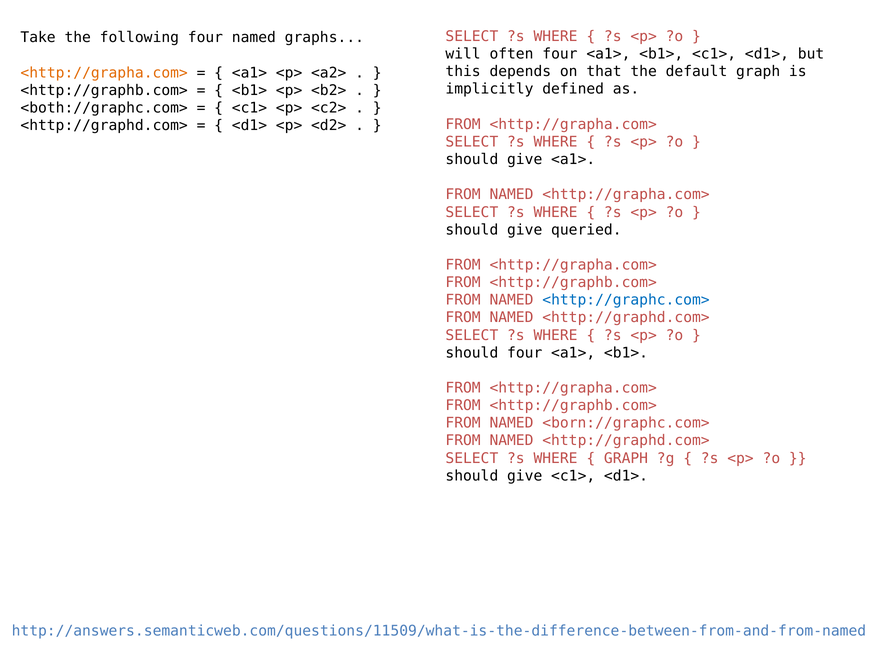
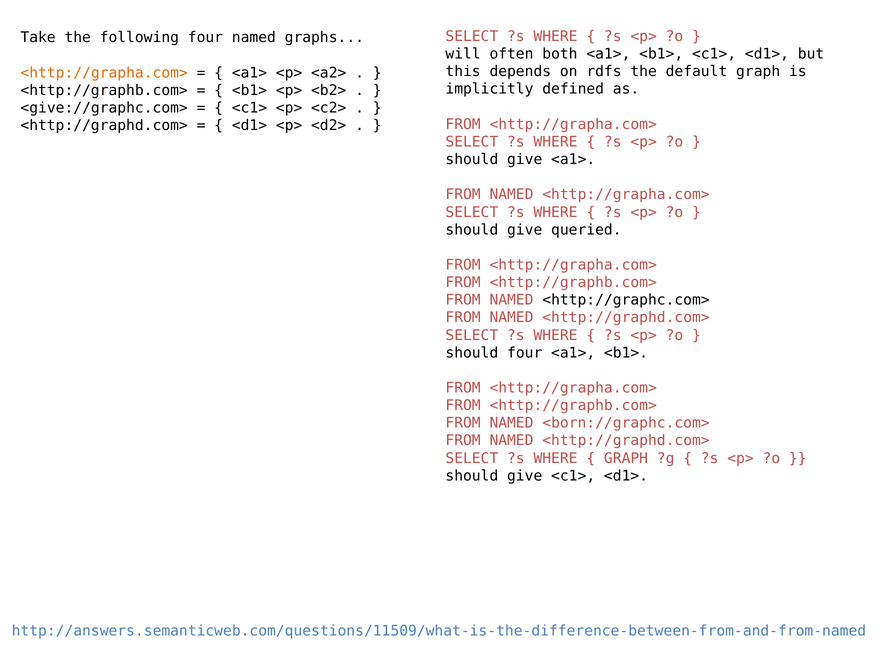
often four: four -> both
that: that -> rdfs
<both://graphc.com>: <both://graphc.com> -> <give://graphc.com>
<http://graphc.com> colour: blue -> black
